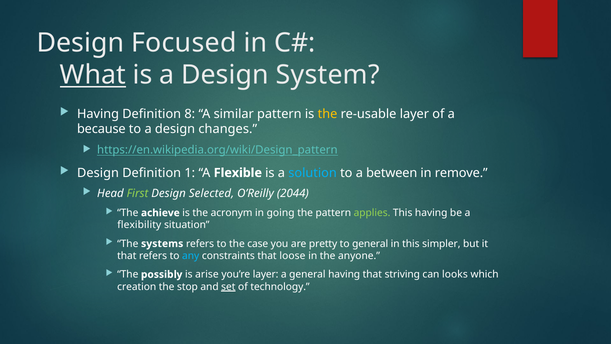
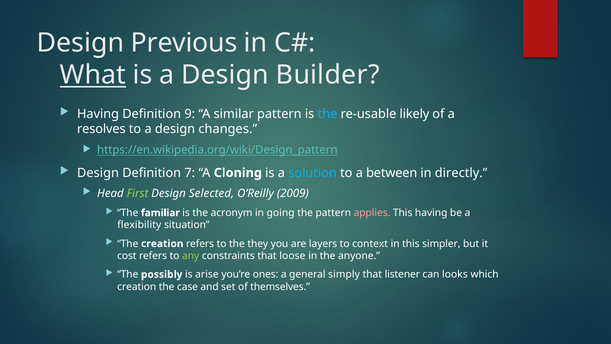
Focused: Focused -> Previous
System: System -> Builder
8: 8 -> 9
the at (328, 114) colour: yellow -> light blue
re-usable layer: layer -> likely
because: because -> resolves
1: 1 -> 7
Flexible: Flexible -> Cloning
remove: remove -> directly
2044: 2044 -> 2009
achieve: achieve -> familiar
applies colour: light green -> pink
The systems: systems -> creation
case: case -> they
pretty: pretty -> layers
to general: general -> context
that at (127, 256): that -> cost
any colour: light blue -> light green
you’re layer: layer -> ones
general having: having -> simply
striving: striving -> listener
stop: stop -> case
set underline: present -> none
technology: technology -> themselves
